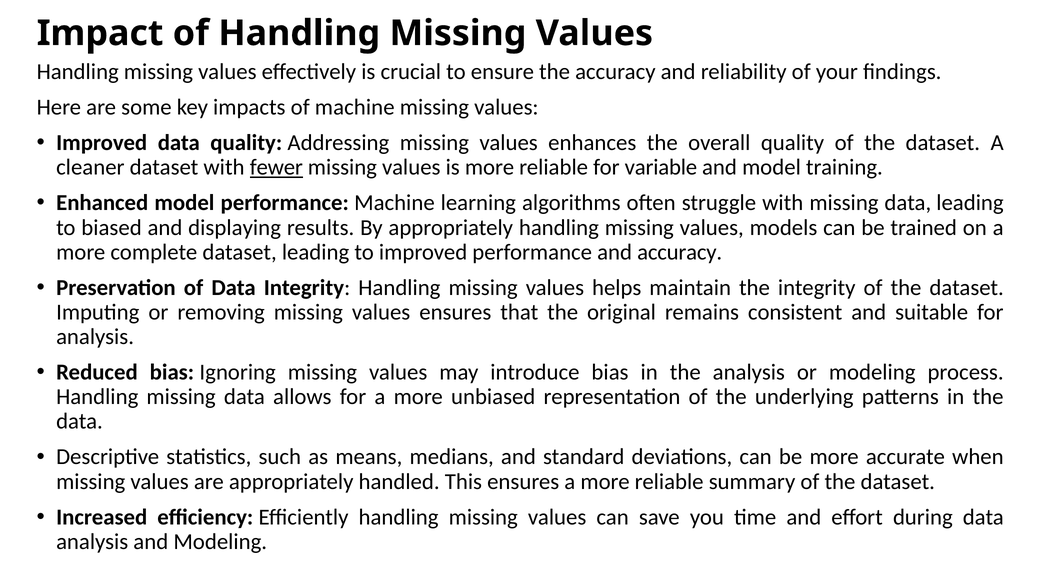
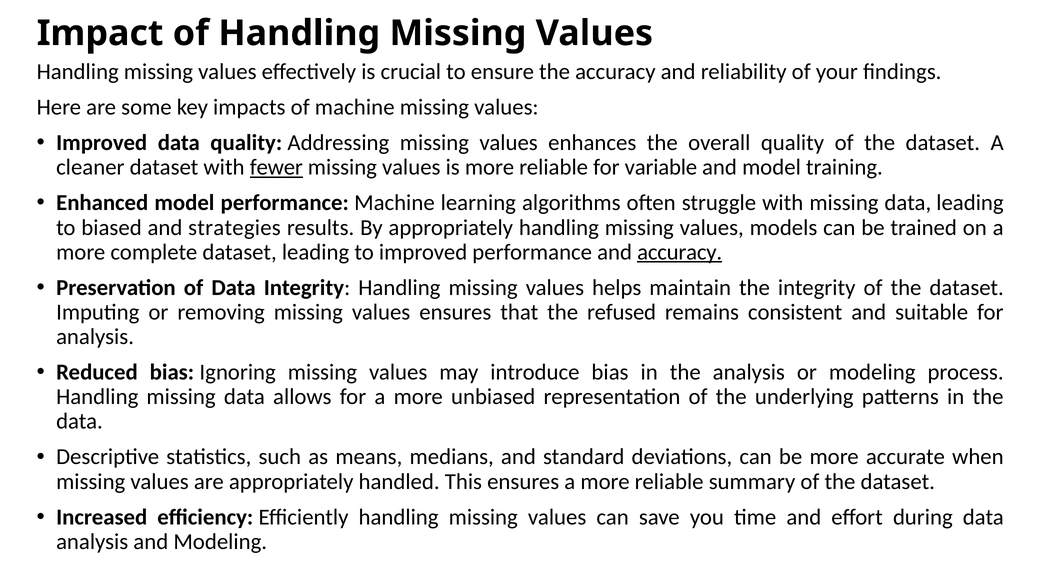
displaying: displaying -> strategies
accuracy at (680, 252) underline: none -> present
original: original -> refused
